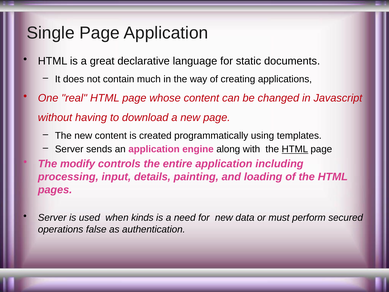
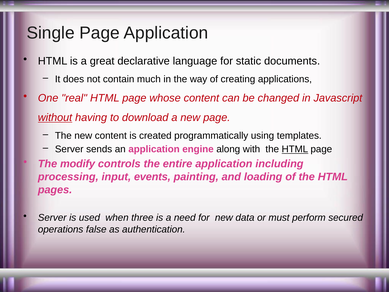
without underline: none -> present
details: details -> events
kinds: kinds -> three
